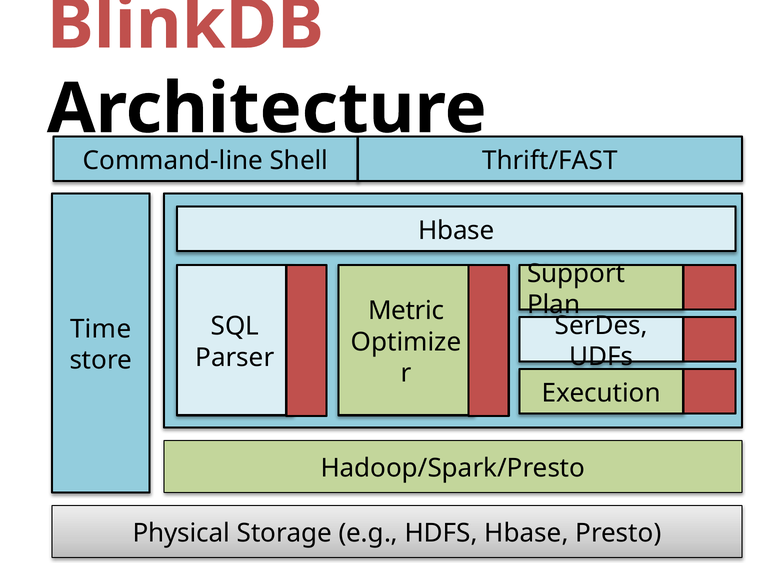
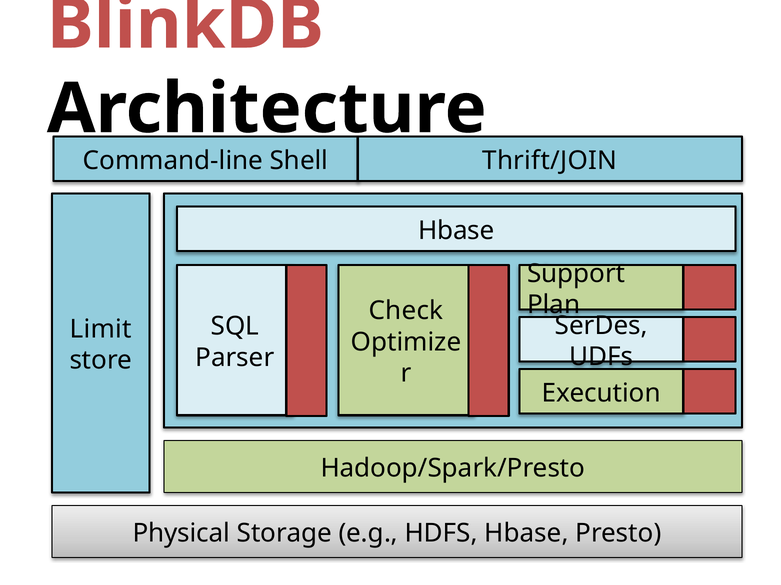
Thrift/FAST: Thrift/FAST -> Thrift/JOIN
Metric: Metric -> Check
Time: Time -> Limit
